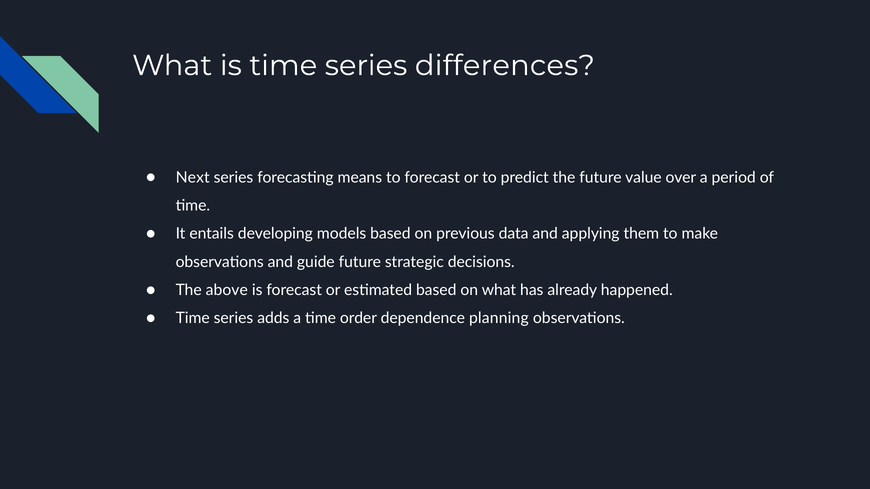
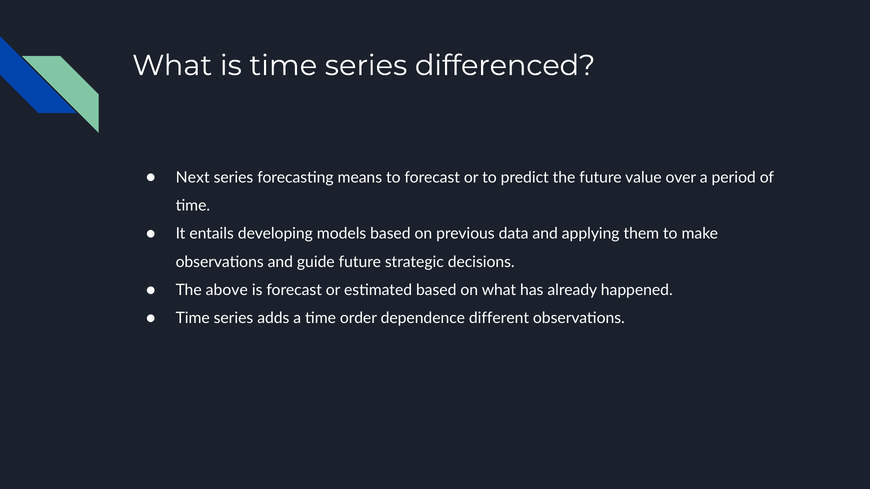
differences: differences -> differenced
planning: planning -> different
